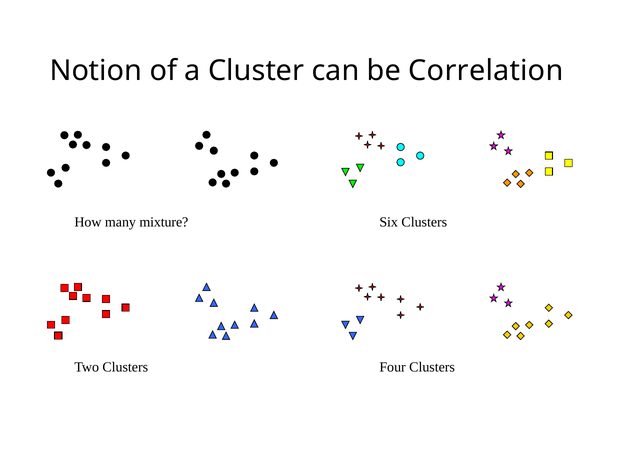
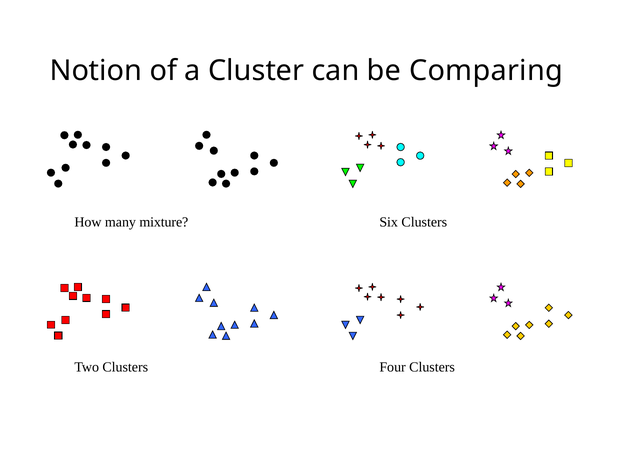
Correlation: Correlation -> Comparing
